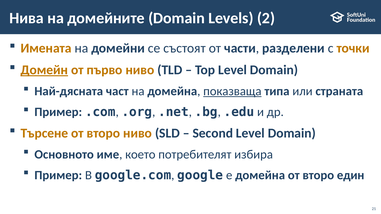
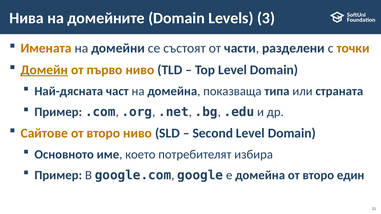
2: 2 -> 3
показваща underline: present -> none
Търсене: Търсене -> Сайтове
